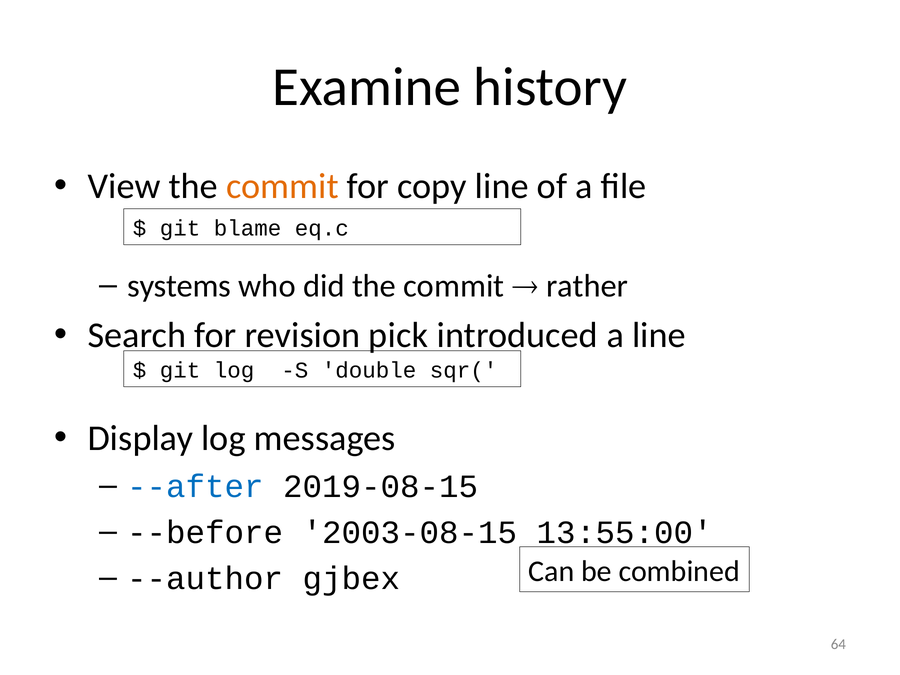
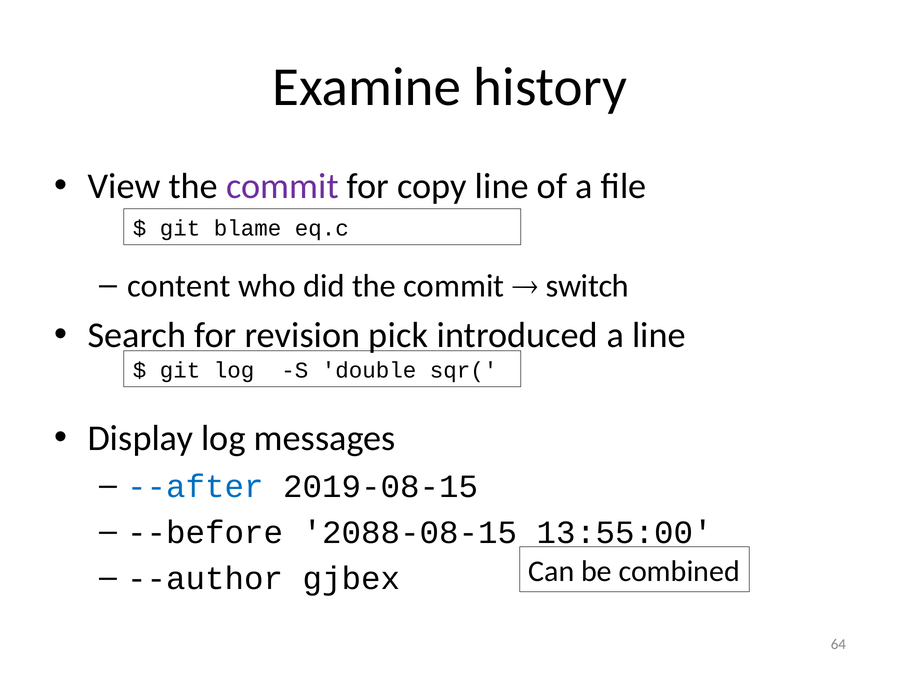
commit at (282, 186) colour: orange -> purple
systems: systems -> content
rather: rather -> switch
2003-08-15: 2003-08-15 -> 2088-08-15
